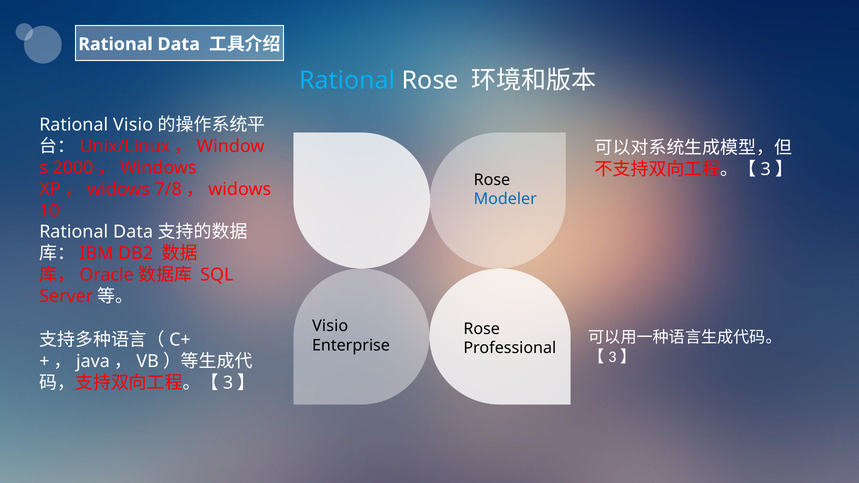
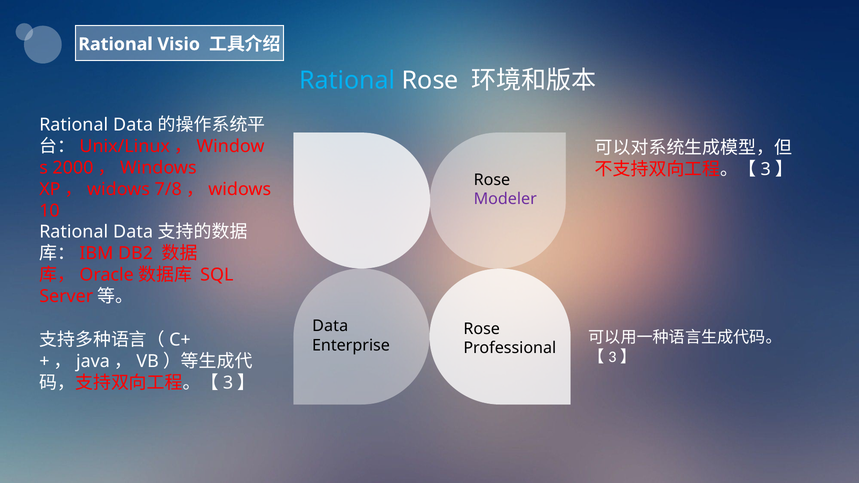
Data at (179, 44): Data -> Visio
Visio at (133, 125): Visio -> Data
Modeler colour: blue -> purple
Visio at (330, 326): Visio -> Data
